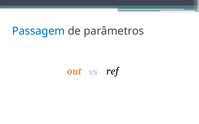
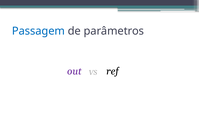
out colour: orange -> purple
